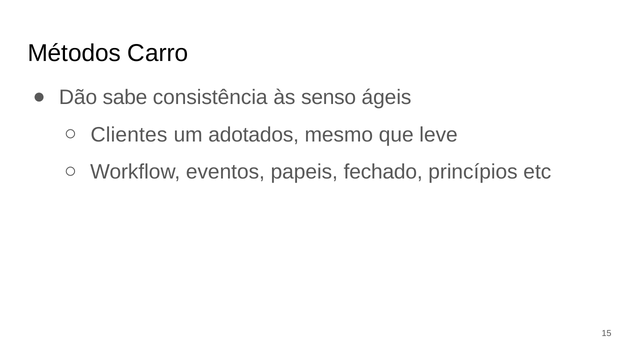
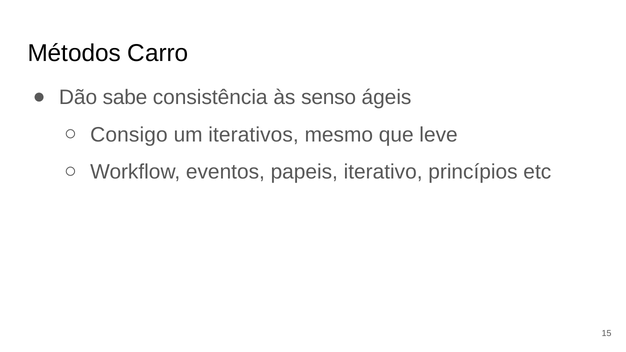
Clientes: Clientes -> Consigo
adotados: adotados -> iterativos
fechado: fechado -> iterativo
